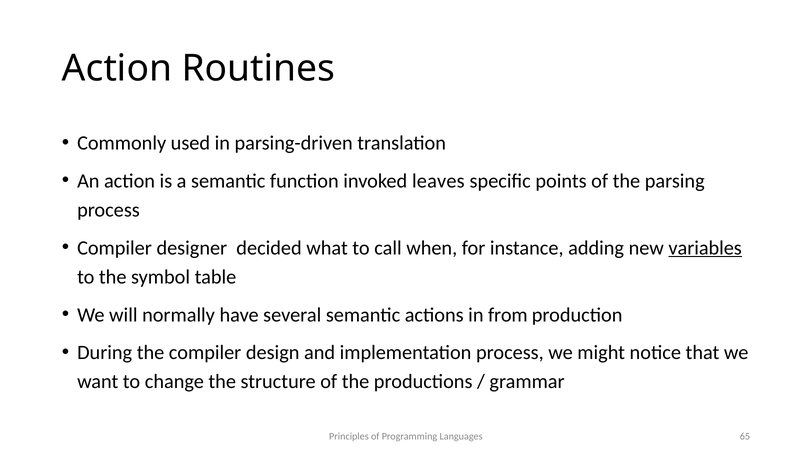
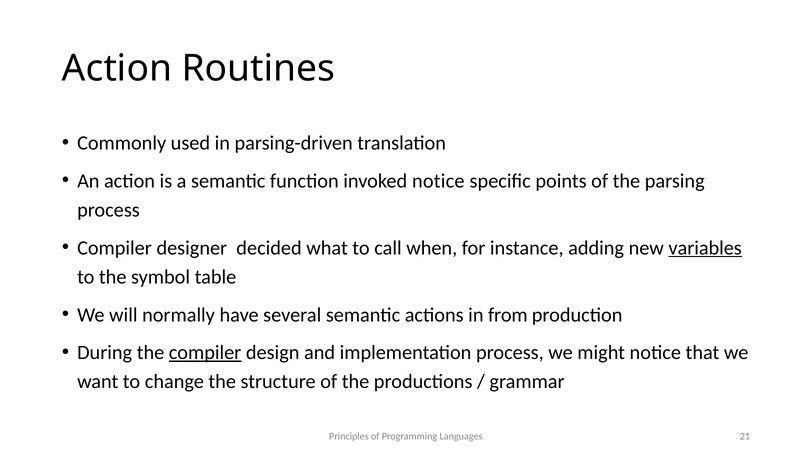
invoked leaves: leaves -> notice
compiler at (205, 352) underline: none -> present
65: 65 -> 21
